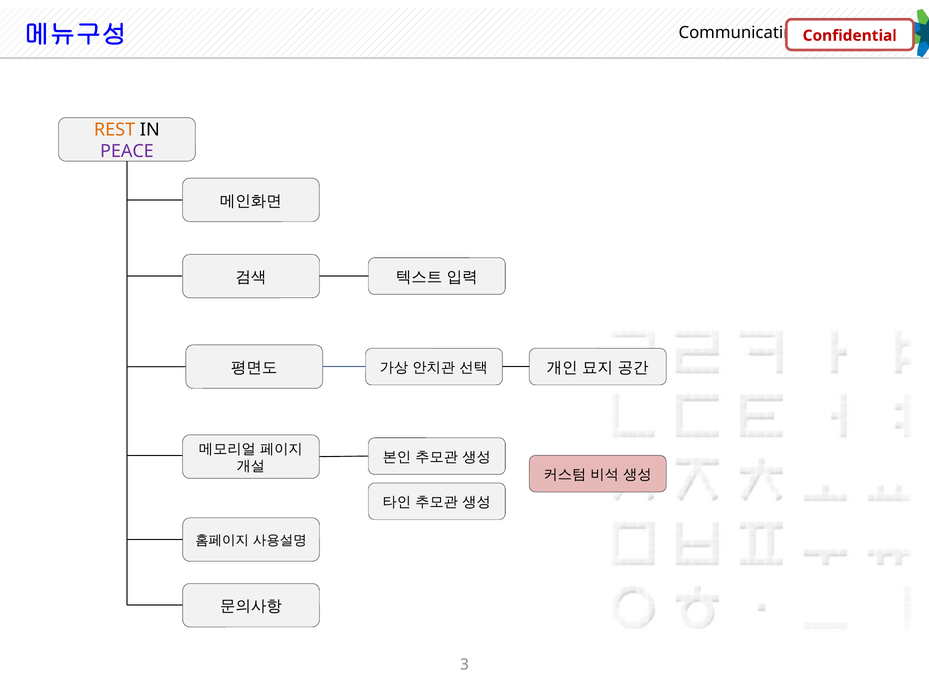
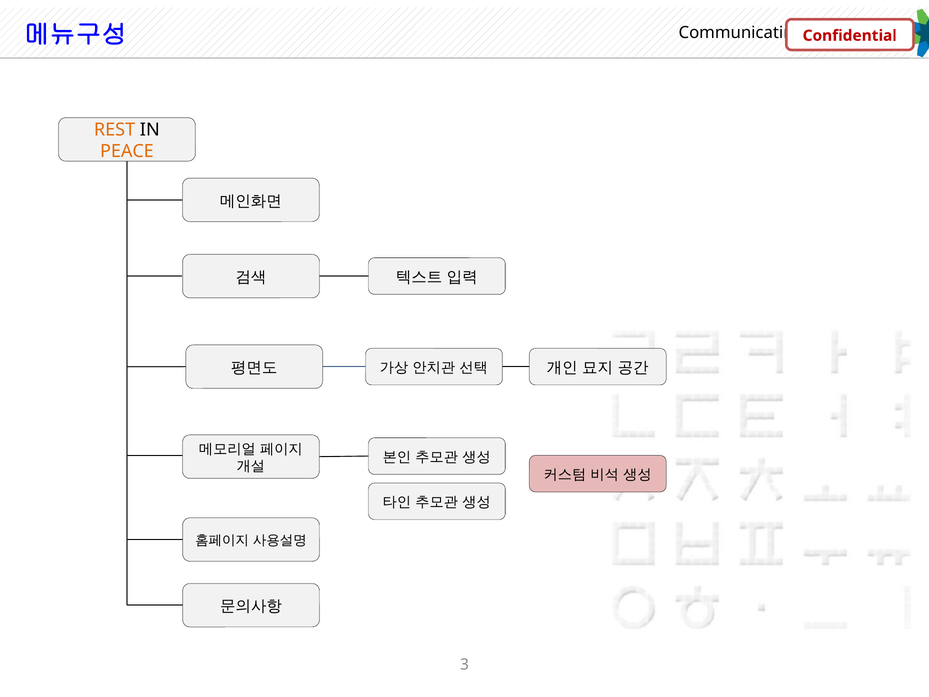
PEACE colour: purple -> orange
